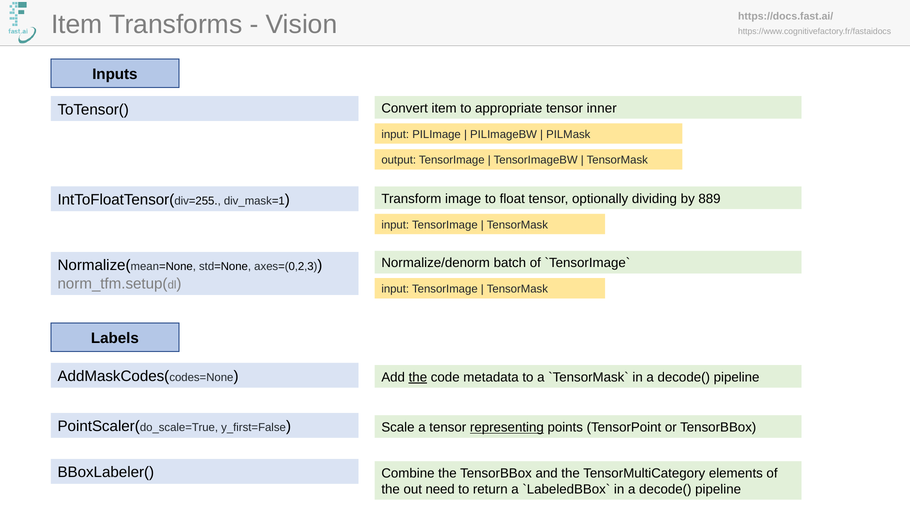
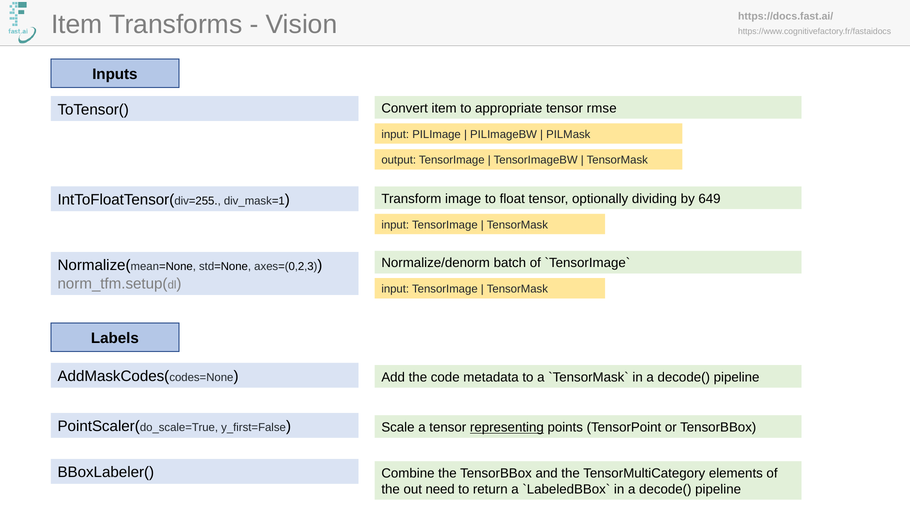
inner: inner -> rmse
889: 889 -> 649
the at (418, 377) underline: present -> none
